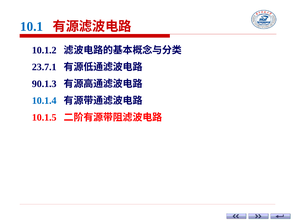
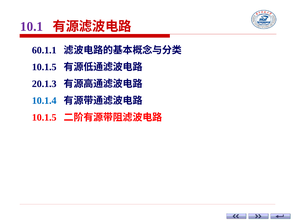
10.1 colour: blue -> purple
10.1.2: 10.1.2 -> 60.1.1
23.7.1 at (44, 67): 23.7.1 -> 10.1.5
90.1.3: 90.1.3 -> 20.1.3
